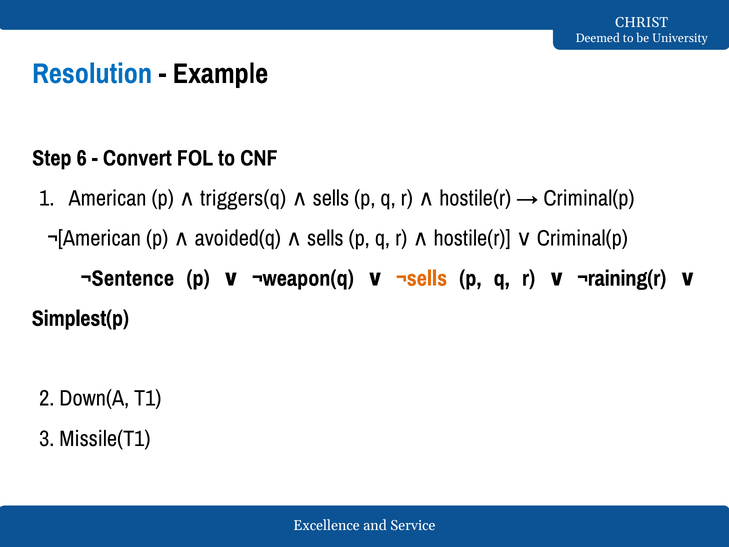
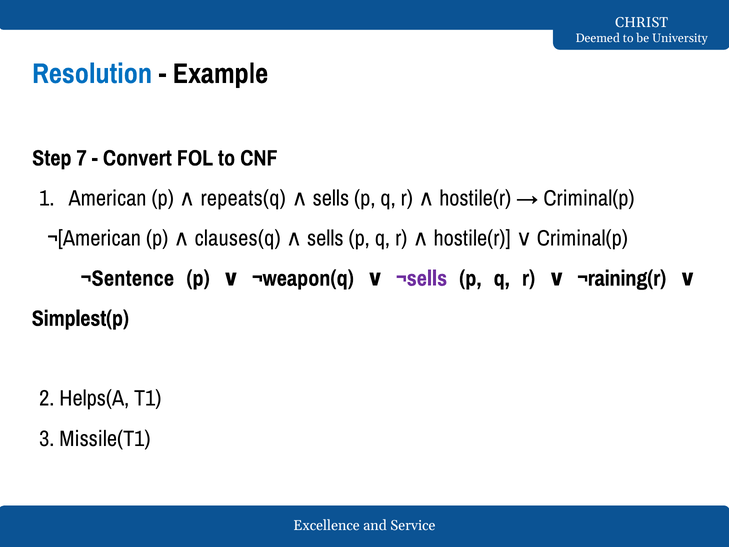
6: 6 -> 7
triggers(q: triggers(q -> repeats(q
avoided(q: avoided(q -> clauses(q
¬sells colour: orange -> purple
Down(A: Down(A -> Helps(A
